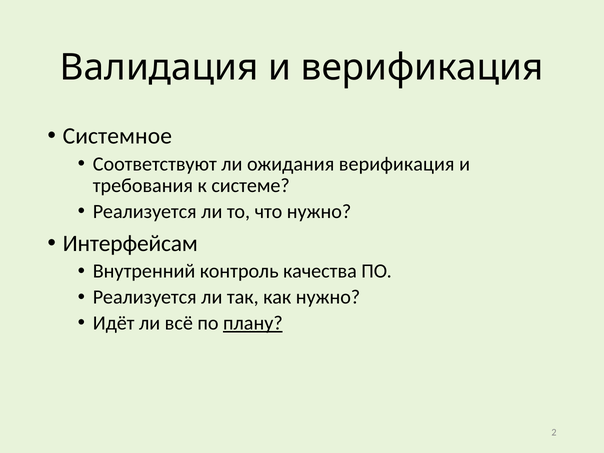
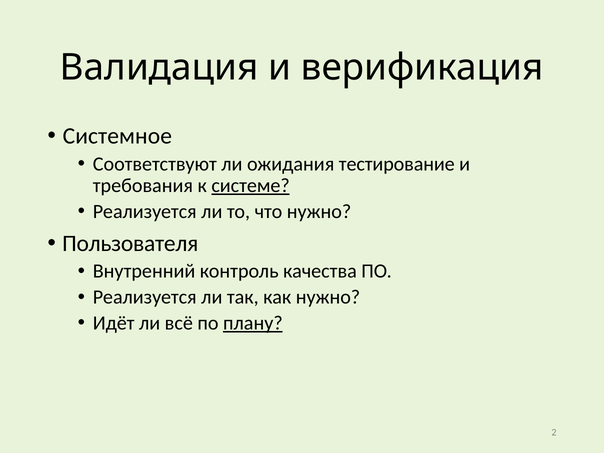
ожидания верификация: верификация -> тестирование
системе underline: none -> present
Интерфейсам: Интерфейсам -> Пользователя
